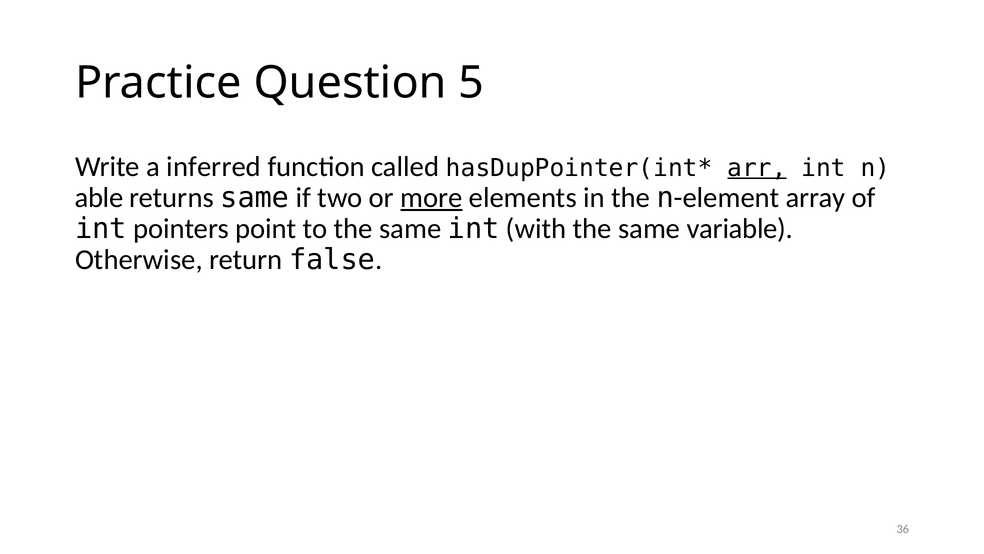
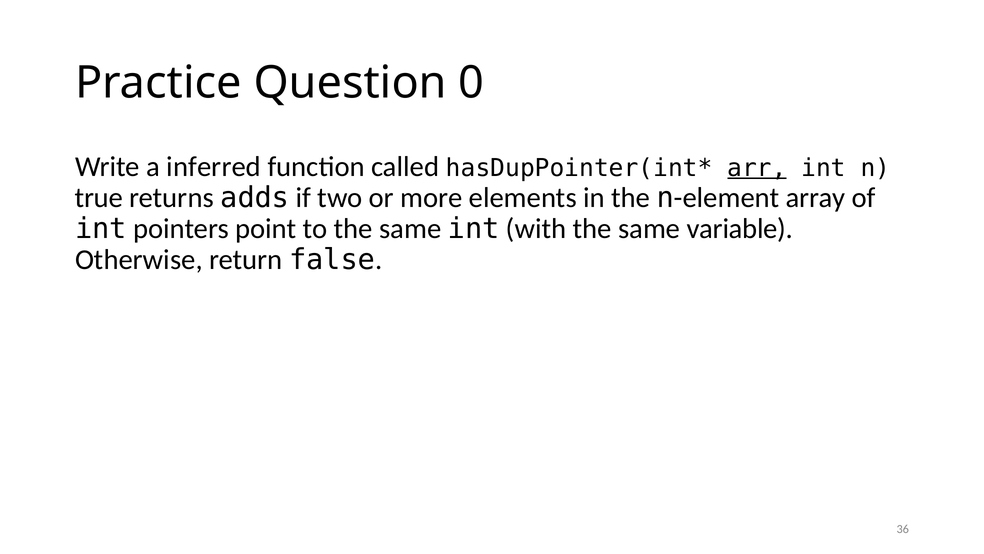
5: 5 -> 0
able: able -> true
returns same: same -> adds
more underline: present -> none
